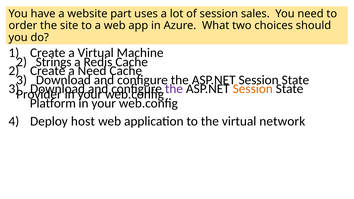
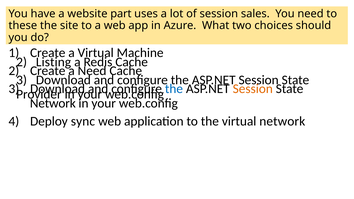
order: order -> these
Strings: Strings -> Listing
the at (174, 89) colour: purple -> blue
Platform at (53, 103): Platform -> Network
host: host -> sync
